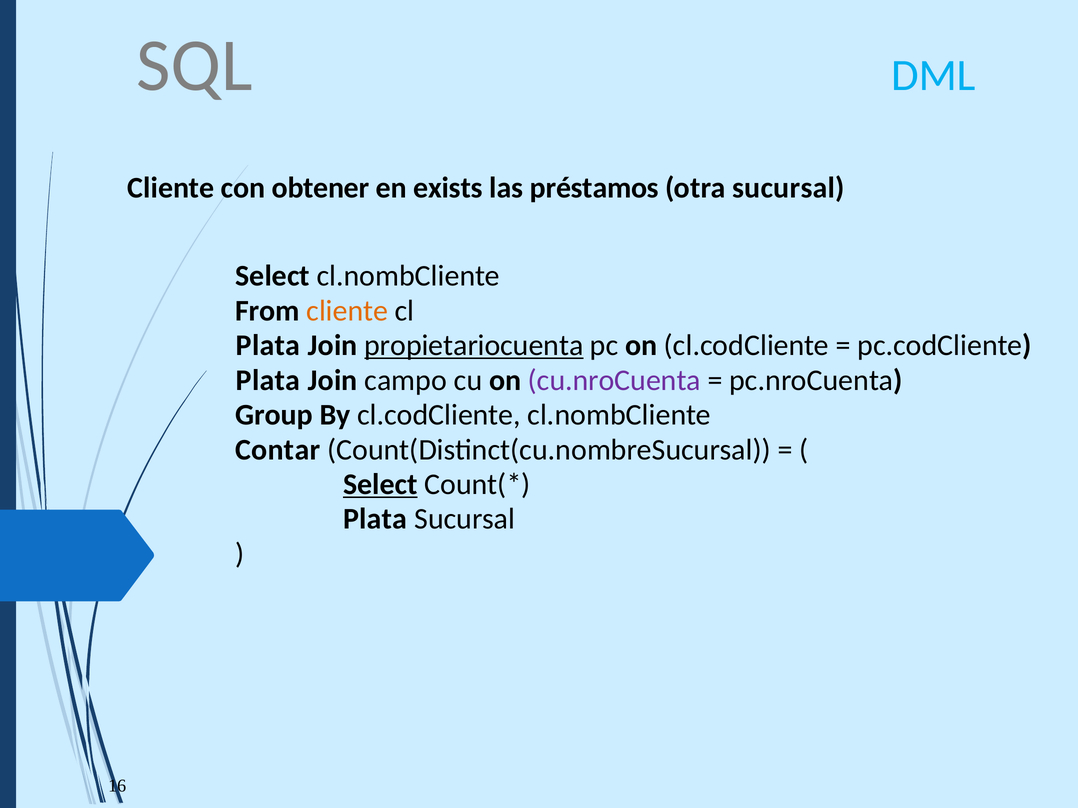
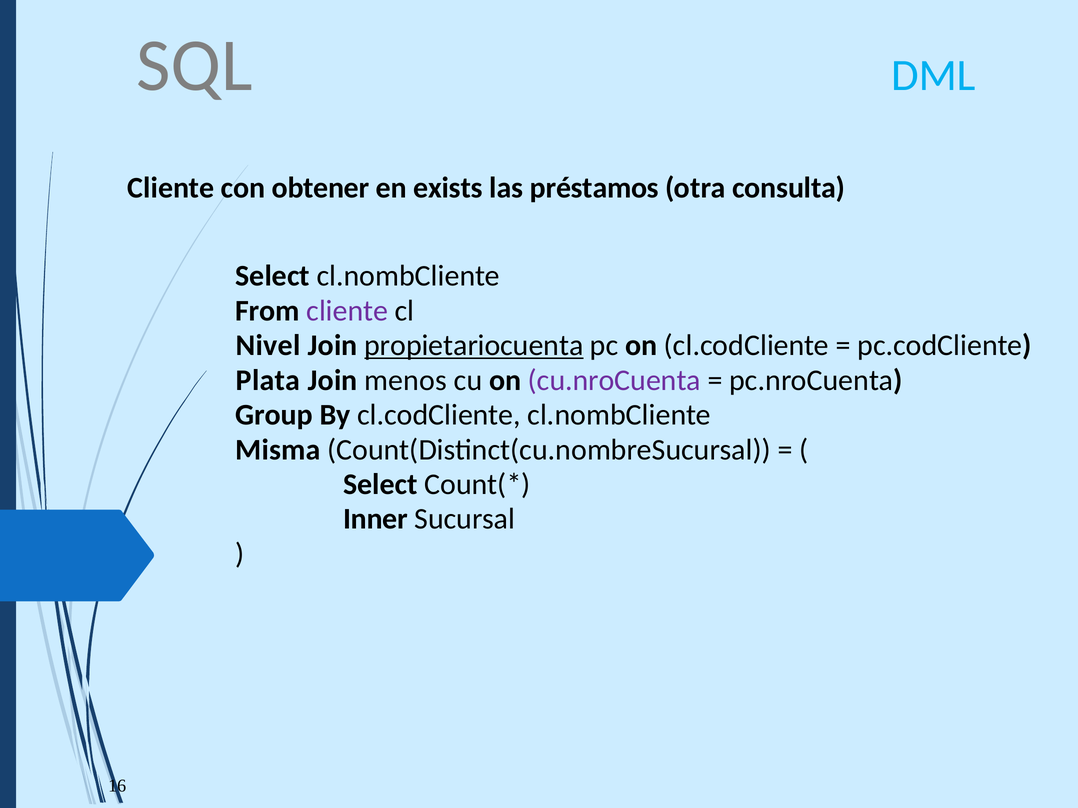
otra sucursal: sucursal -> consulta
cliente at (347, 311) colour: orange -> purple
Plata at (268, 346): Plata -> Nivel
campo: campo -> menos
Contar: Contar -> Misma
Select at (380, 485) underline: present -> none
Plata at (375, 519): Plata -> Inner
